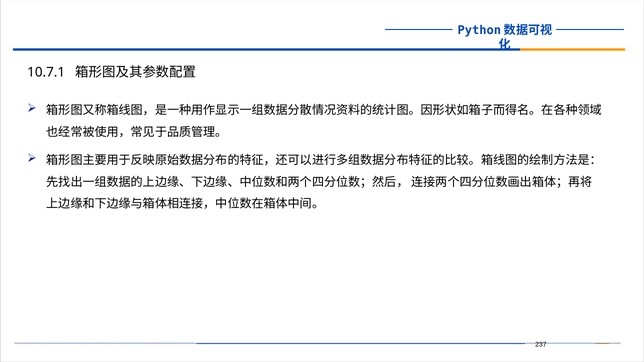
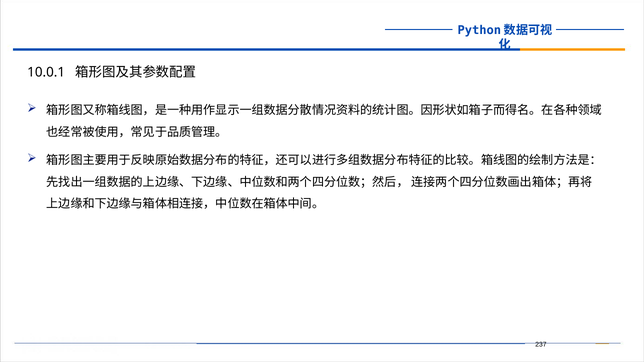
10.7.1: 10.7.1 -> 10.0.1
